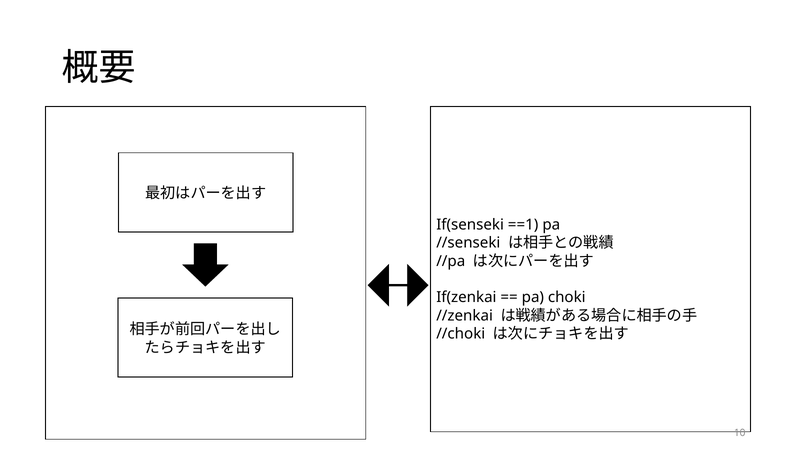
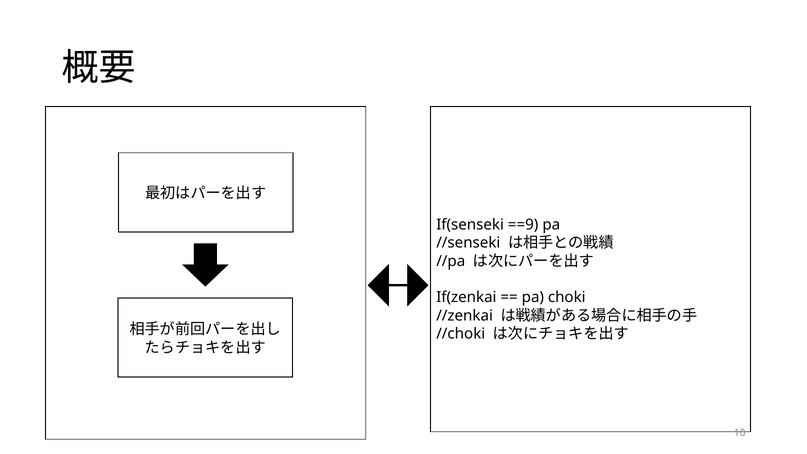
==1: ==1 -> ==9
